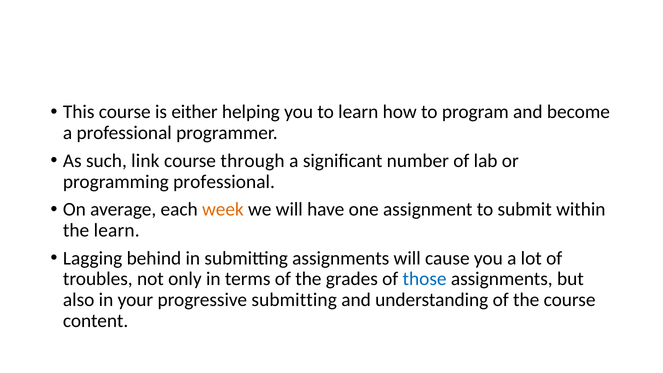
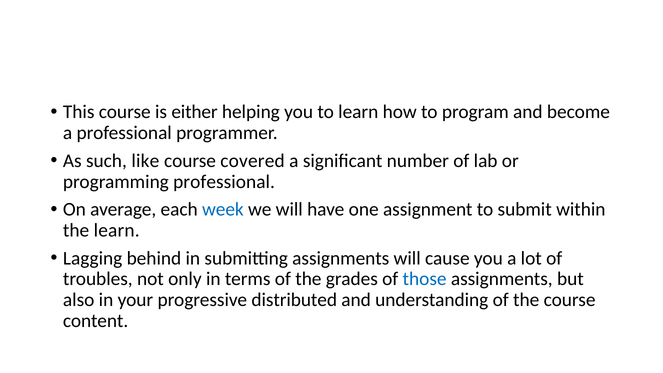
link: link -> like
through: through -> covered
week colour: orange -> blue
progressive submitting: submitting -> distributed
